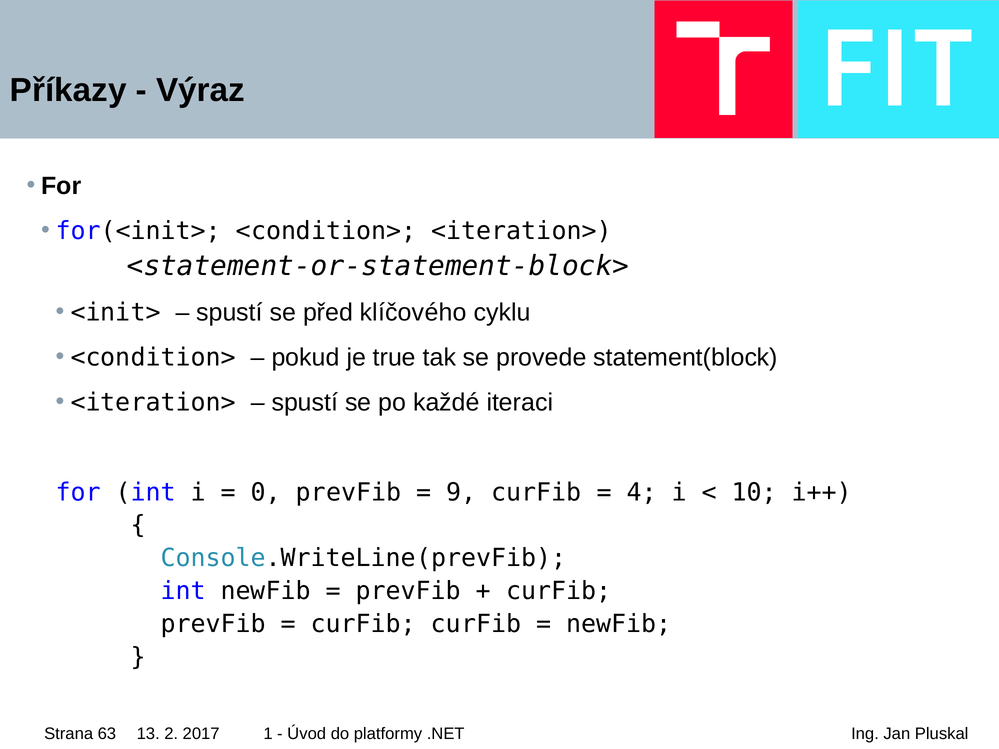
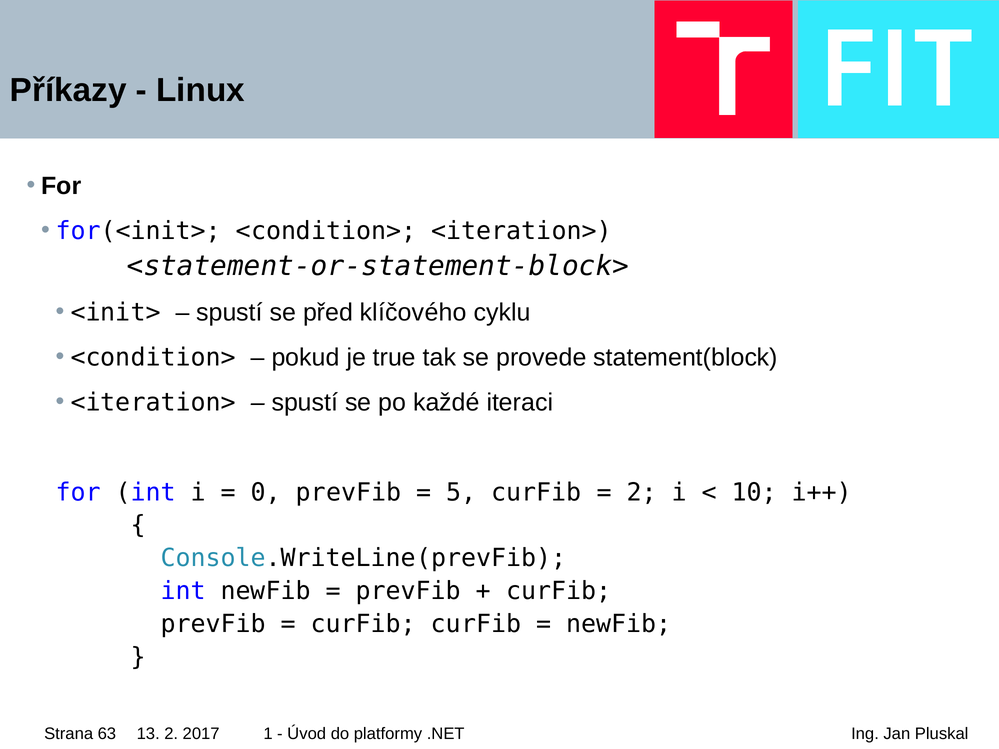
Výraz: Výraz -> Linux
9: 9 -> 5
4 at (642, 492): 4 -> 2
